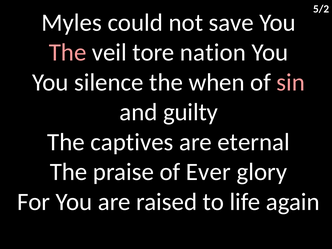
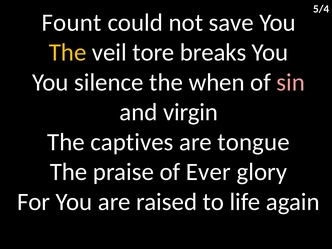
5/2: 5/2 -> 5/4
Myles: Myles -> Fount
The at (68, 52) colour: pink -> yellow
nation: nation -> breaks
guilty: guilty -> virgin
eternal: eternal -> tongue
